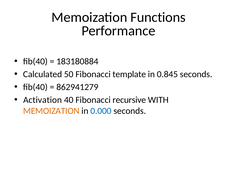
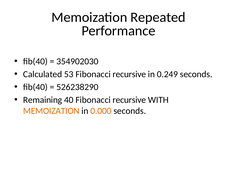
Functions: Functions -> Repeated
183180884: 183180884 -> 354902030
50: 50 -> 53
template at (129, 75): template -> recursive
0.845: 0.845 -> 0.249
862941279: 862941279 -> 526238290
Activation: Activation -> Remaining
0.000 colour: blue -> orange
